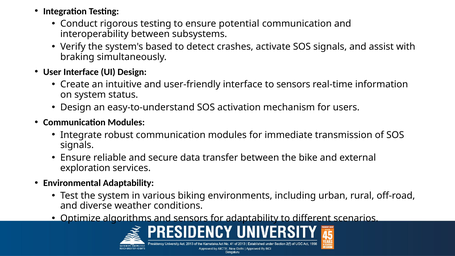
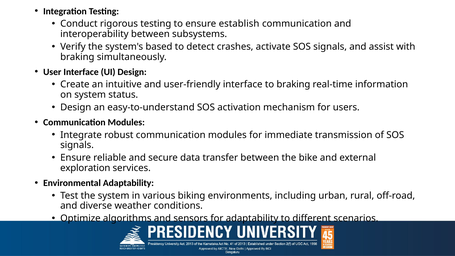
potential: potential -> establish
to sensors: sensors -> braking
